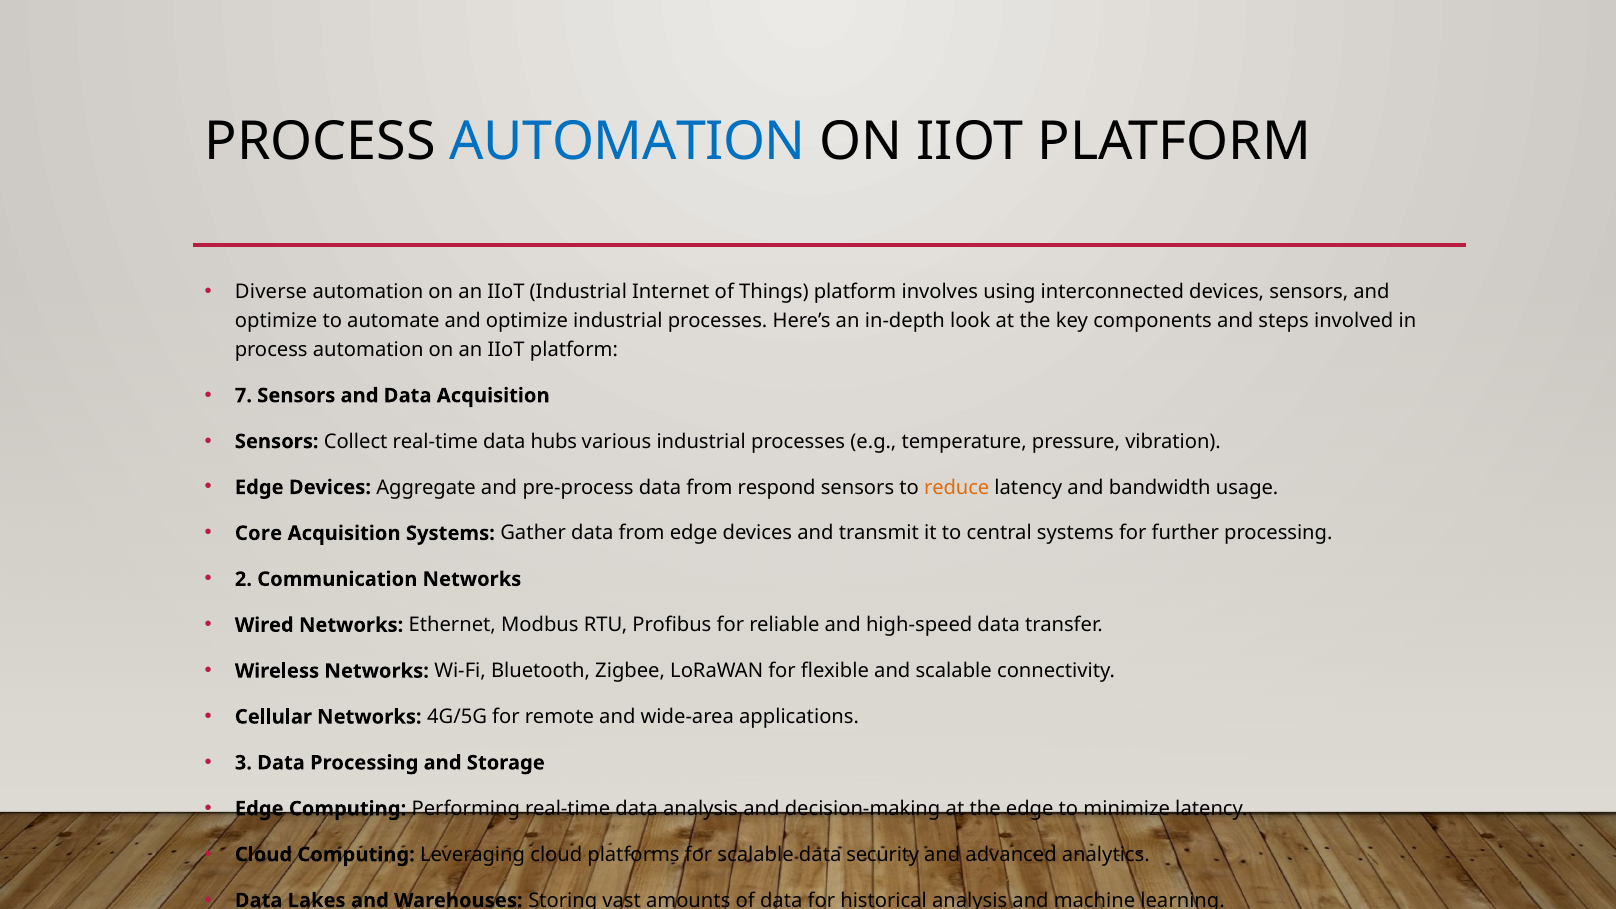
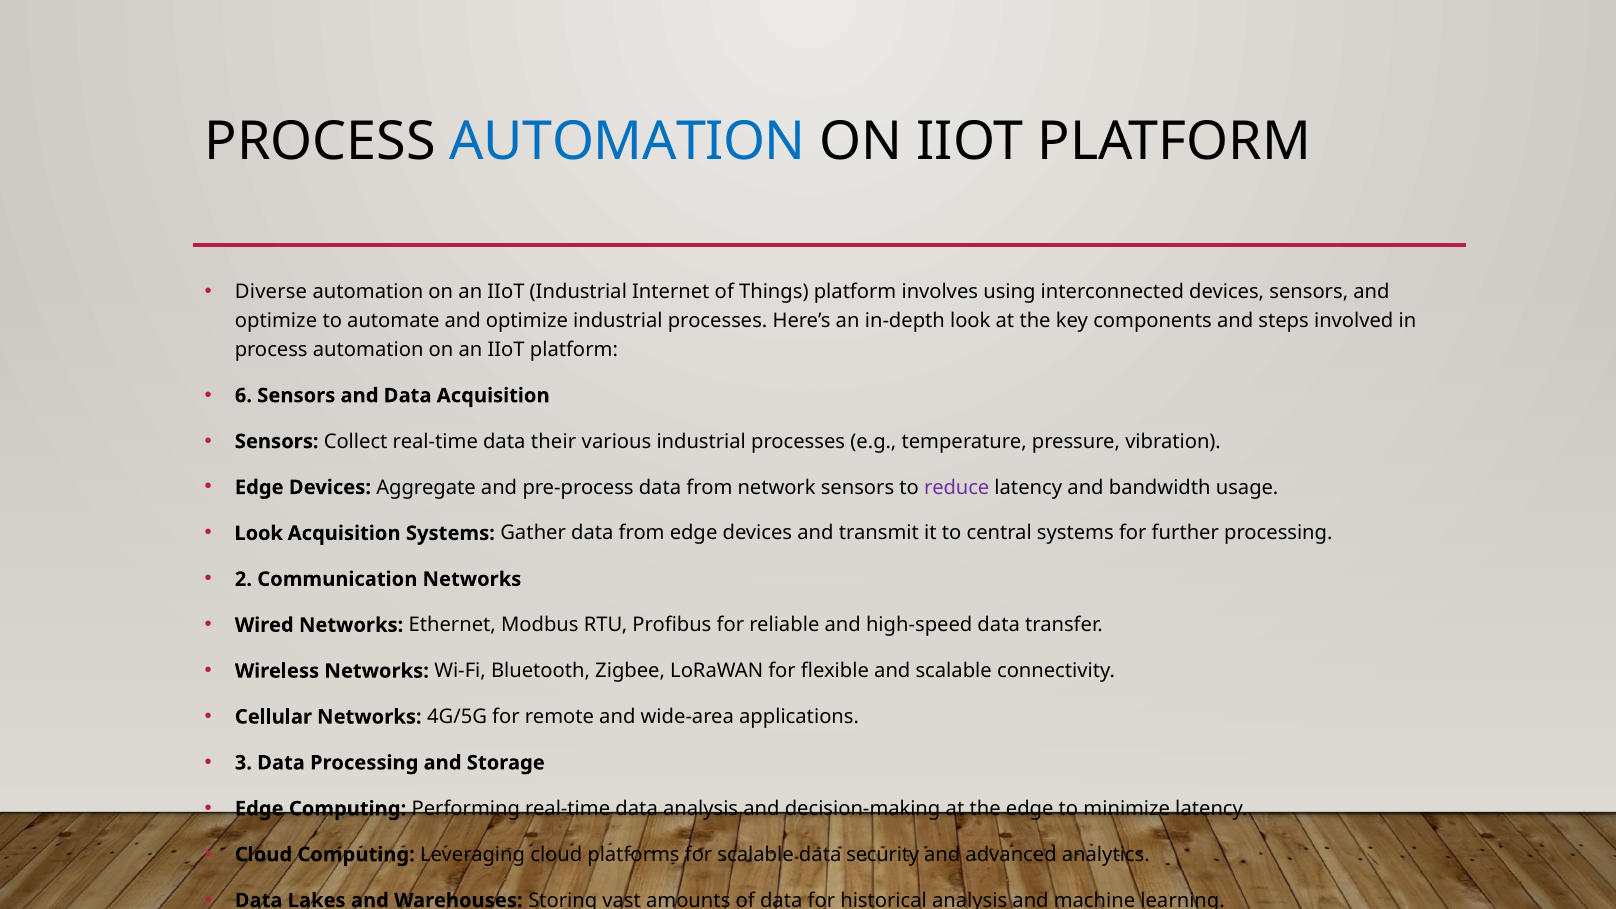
7: 7 -> 6
hubs: hubs -> their
respond: respond -> network
reduce colour: orange -> purple
Core at (259, 533): Core -> Look
